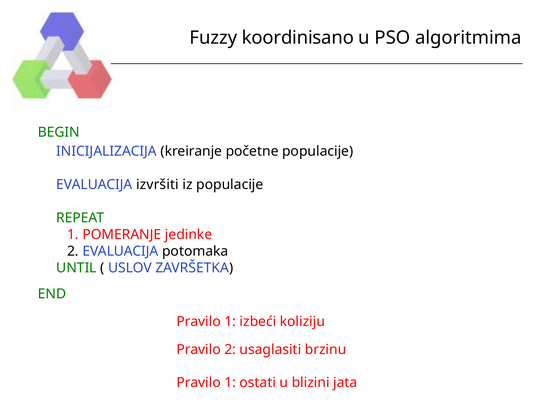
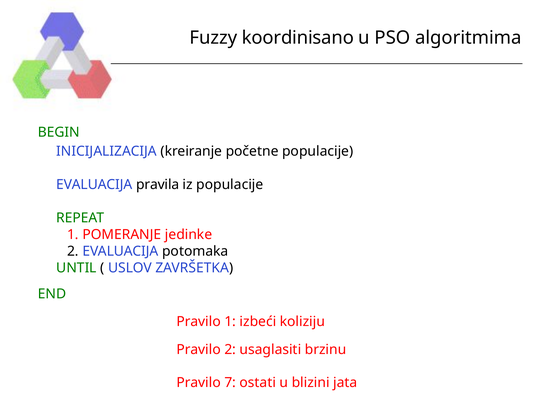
izvršiti: izvršiti -> pravila
1 at (230, 383): 1 -> 7
